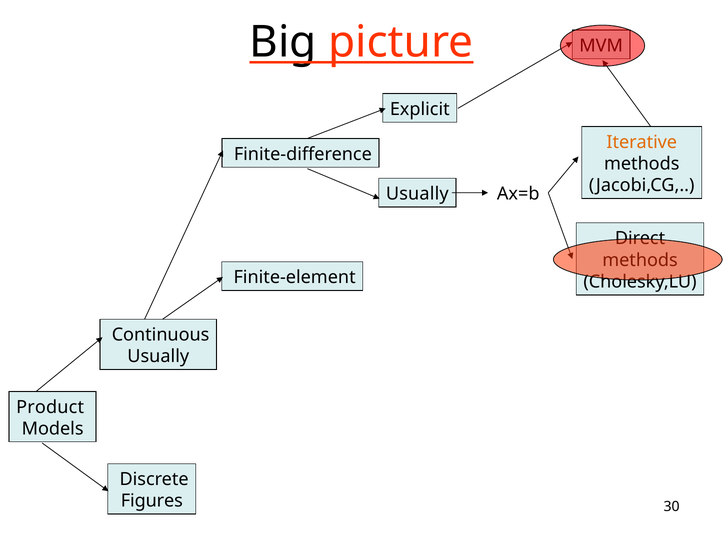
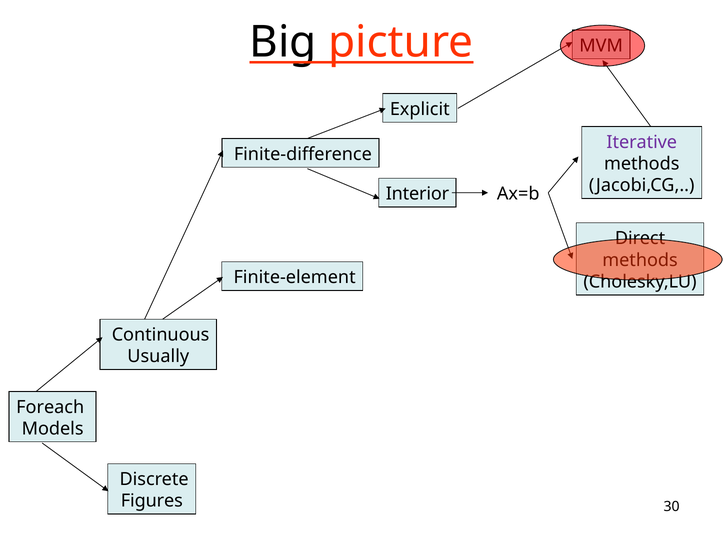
Iterative colour: orange -> purple
Usually at (417, 194): Usually -> Interior
Product: Product -> Foreach
